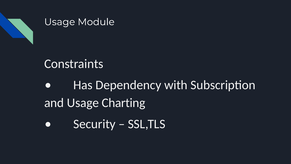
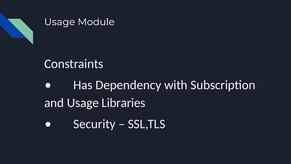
Charting: Charting -> Libraries
